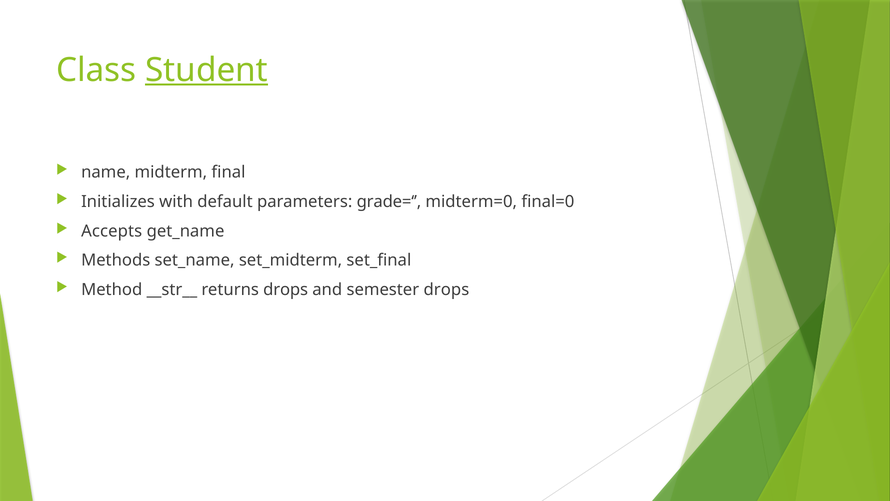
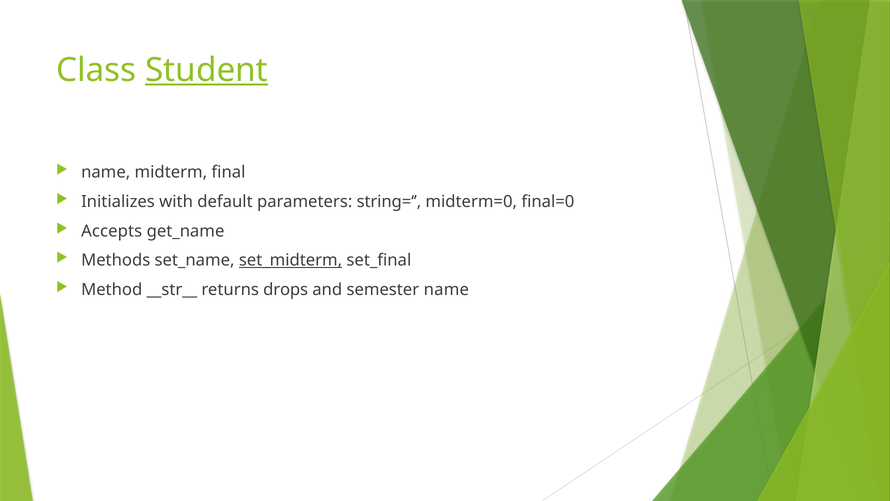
grade=‘: grade=‘ -> string=‘
set_midterm underline: none -> present
semester drops: drops -> name
